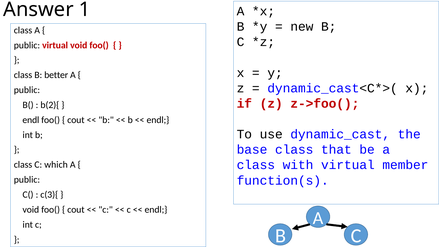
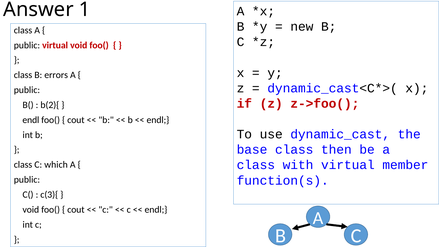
better: better -> errors
that: that -> then
